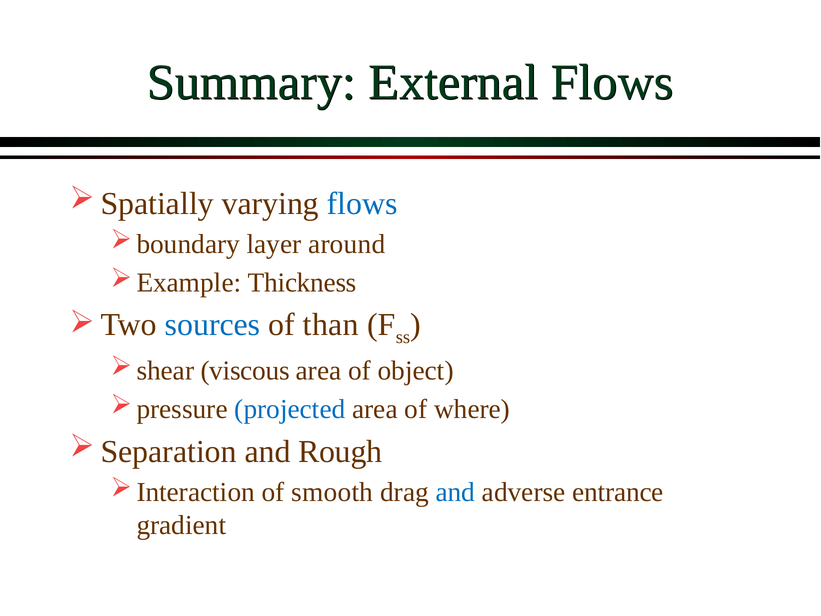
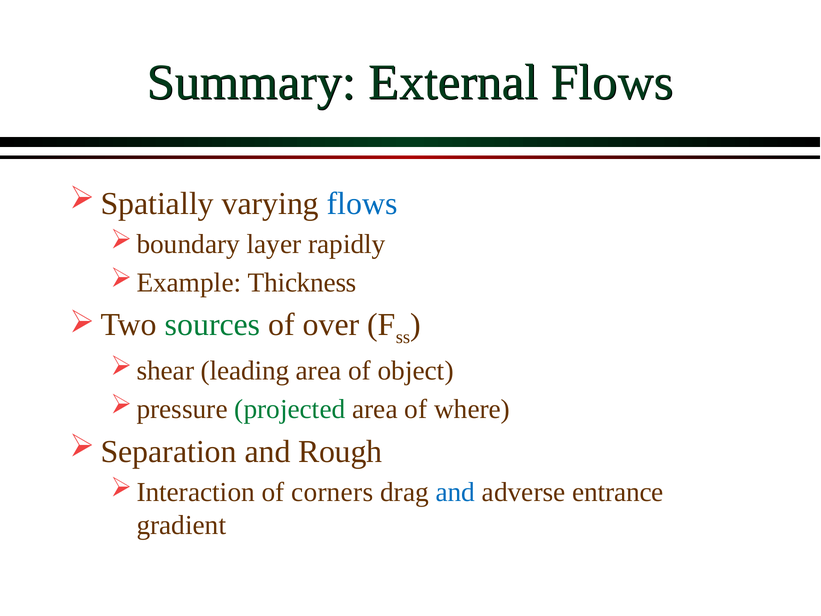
around: around -> rapidly
sources colour: blue -> green
than: than -> over
viscous: viscous -> leading
projected colour: blue -> green
smooth: smooth -> corners
